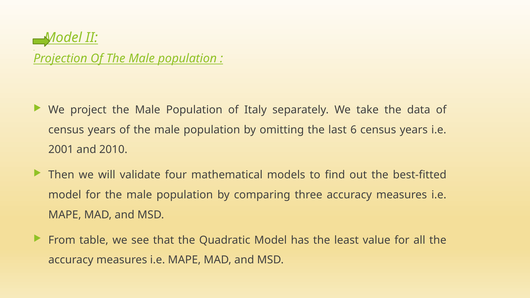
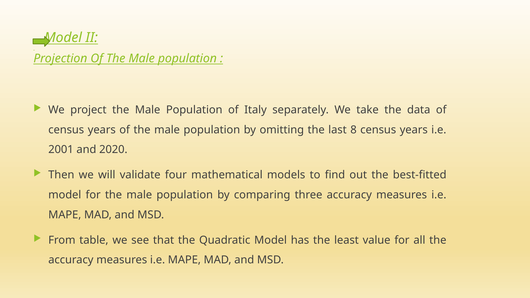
6: 6 -> 8
2010: 2010 -> 2020
